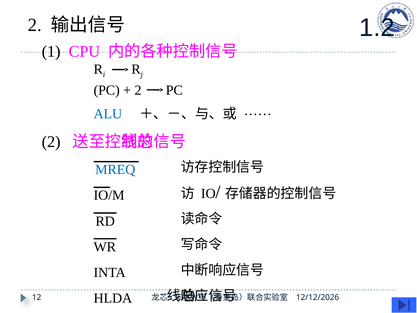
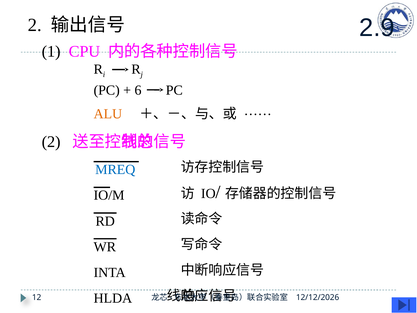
1.2: 1.2 -> 2.9
2 at (138, 90): 2 -> 6
ALU colour: blue -> orange
